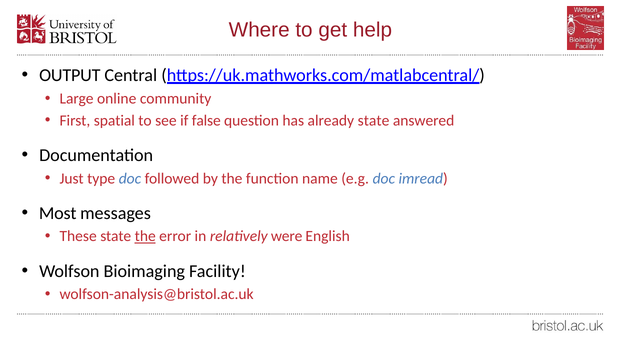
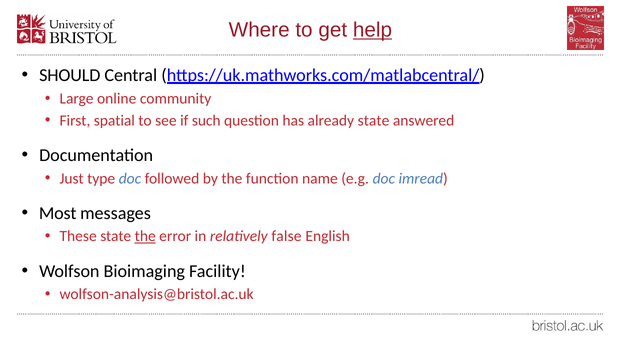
help underline: none -> present
OUTPUT: OUTPUT -> SHOULD
false: false -> such
were: were -> false
